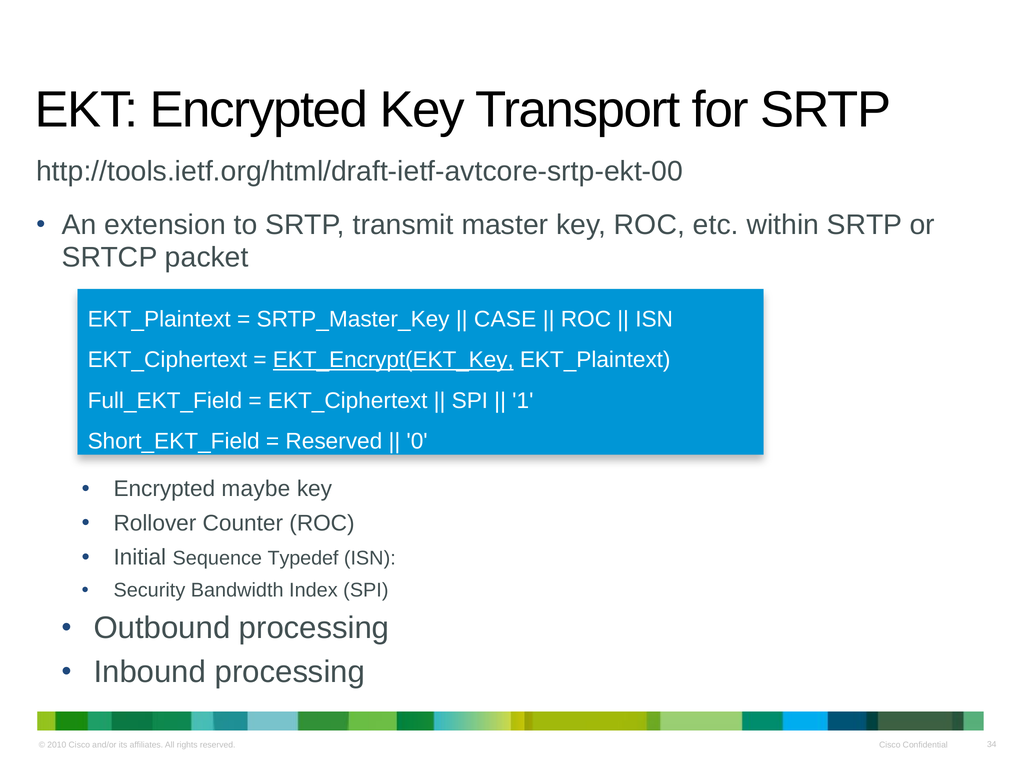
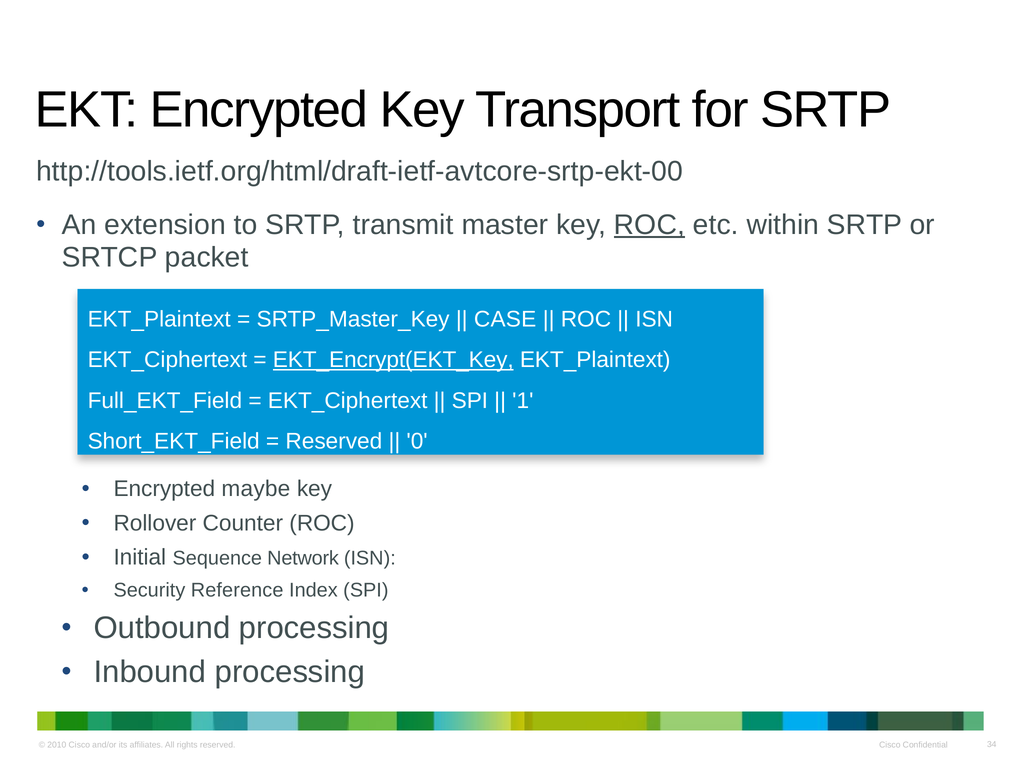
ROC at (649, 225) underline: none -> present
Typedef: Typedef -> Network
Bandwidth: Bandwidth -> Reference
